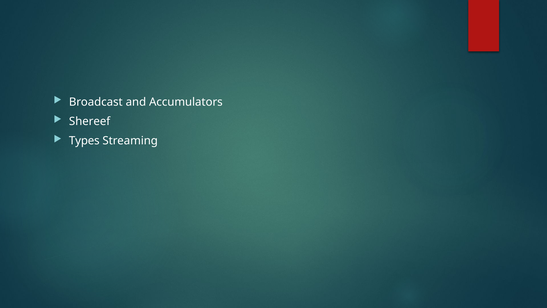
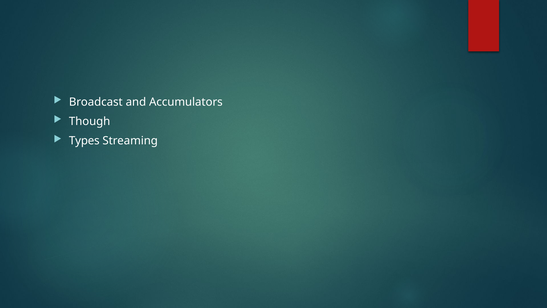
Shereef: Shereef -> Though
